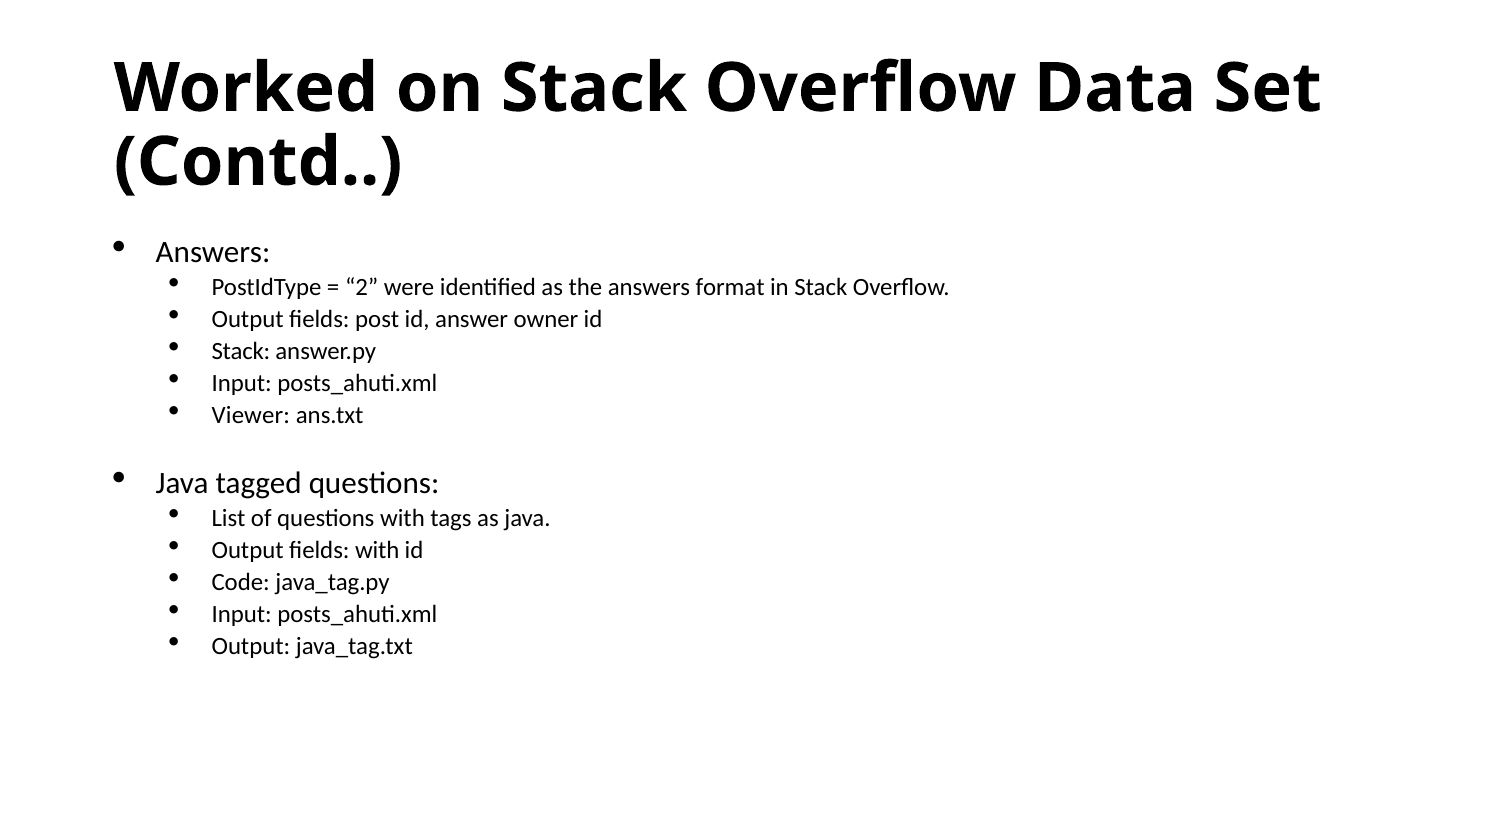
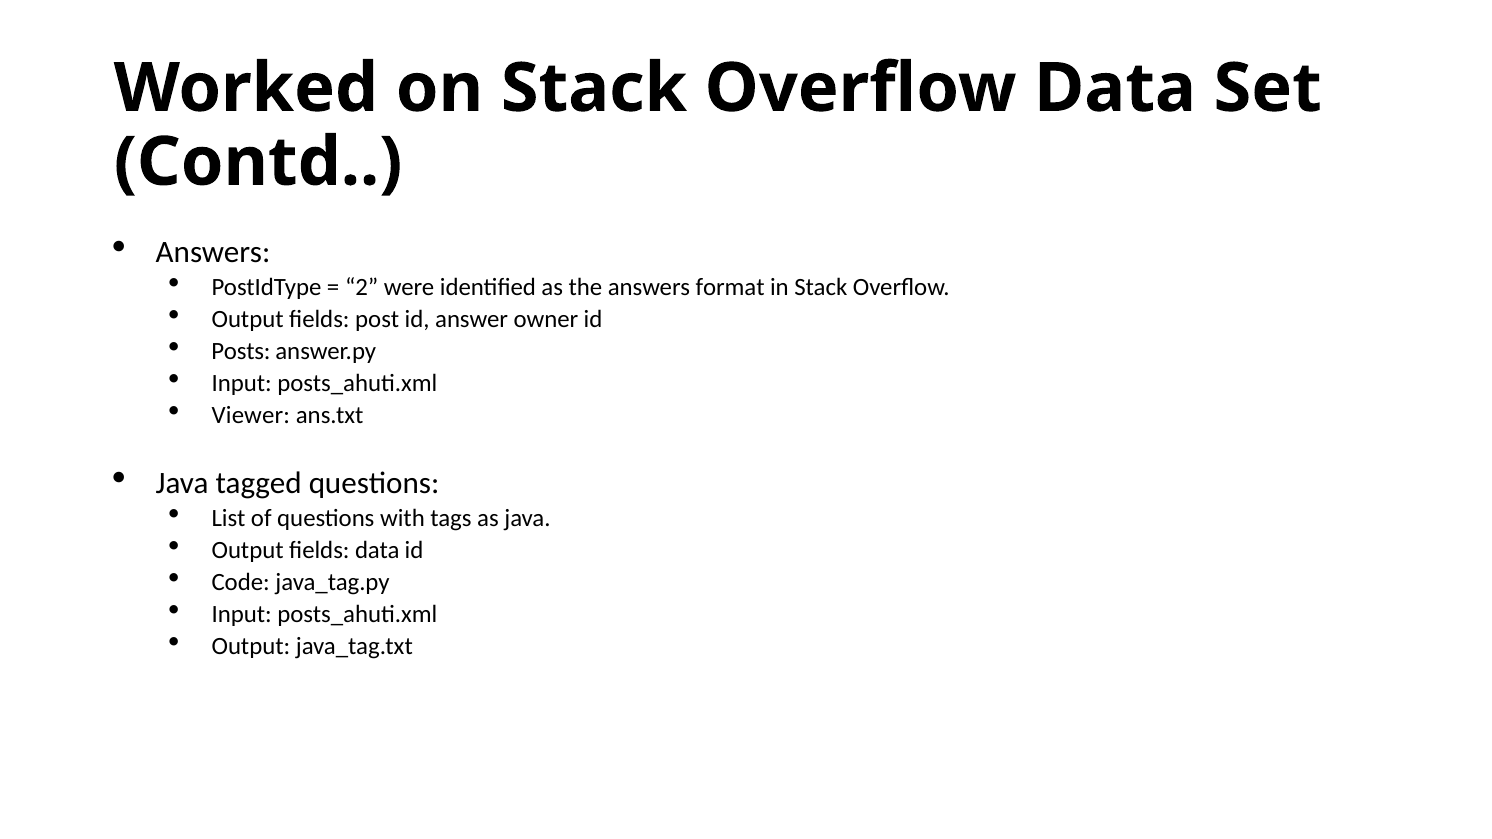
Stack at (241, 351): Stack -> Posts
fields with: with -> data
